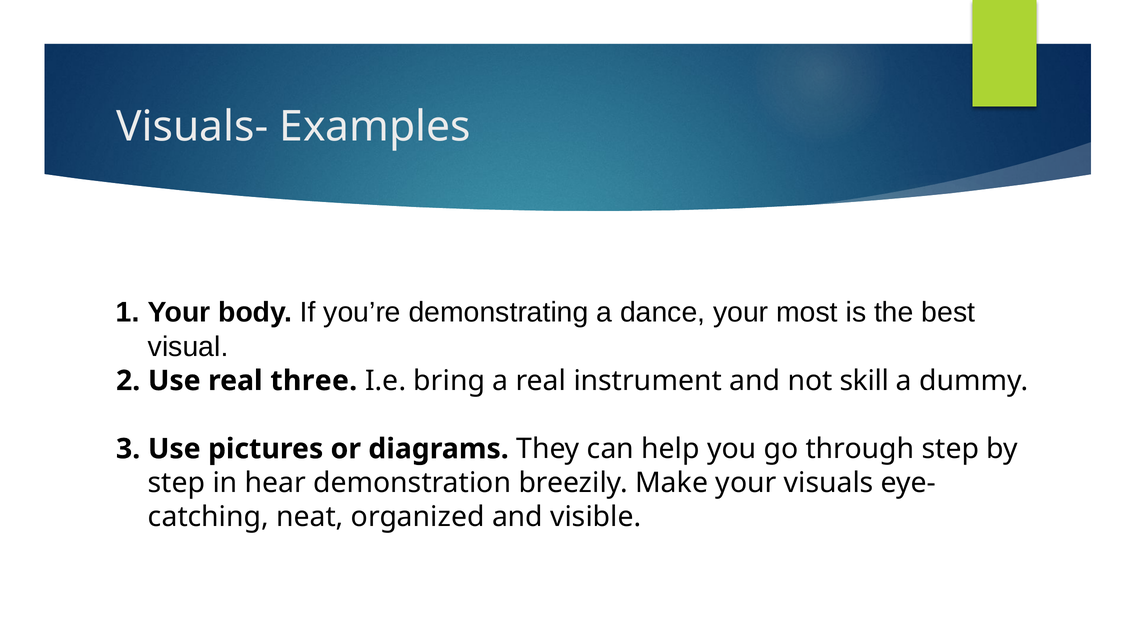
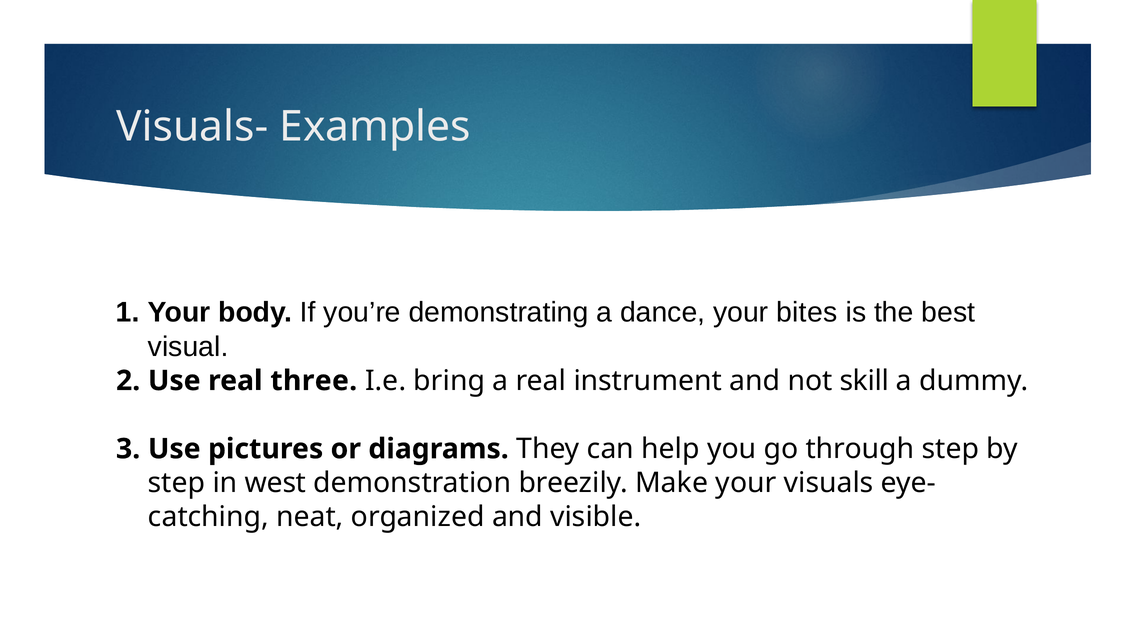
most: most -> bites
hear: hear -> west
